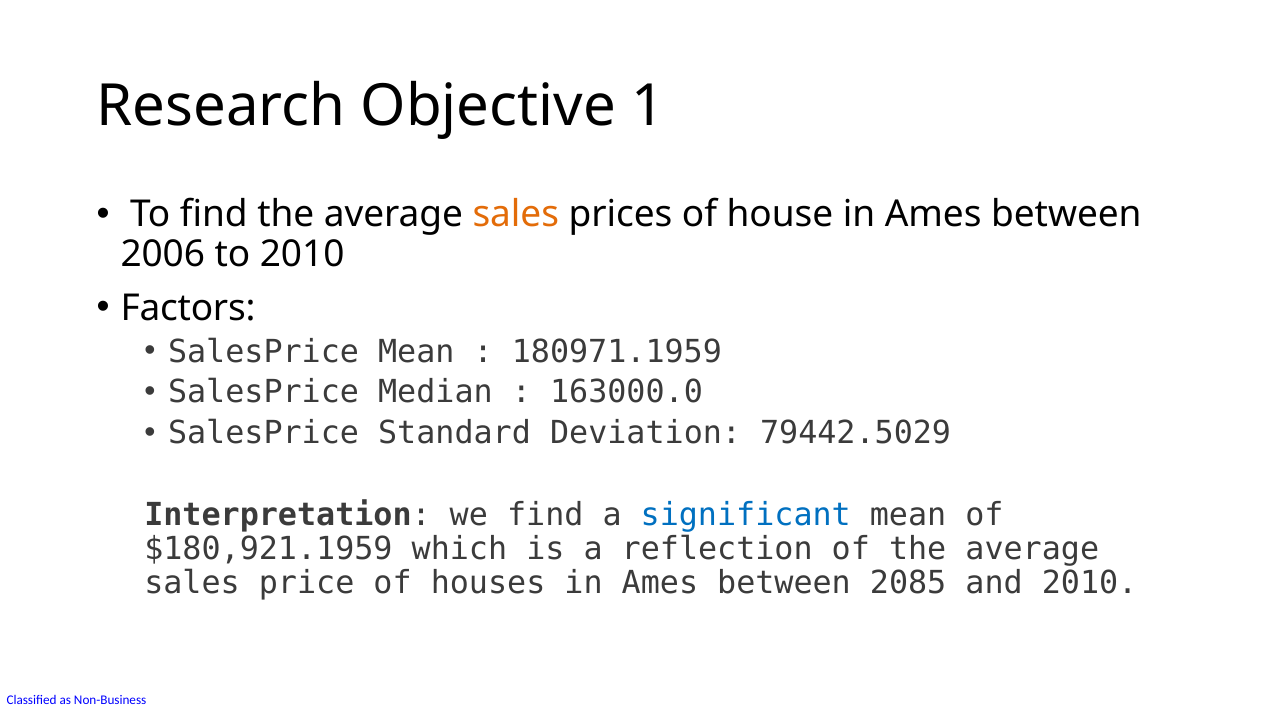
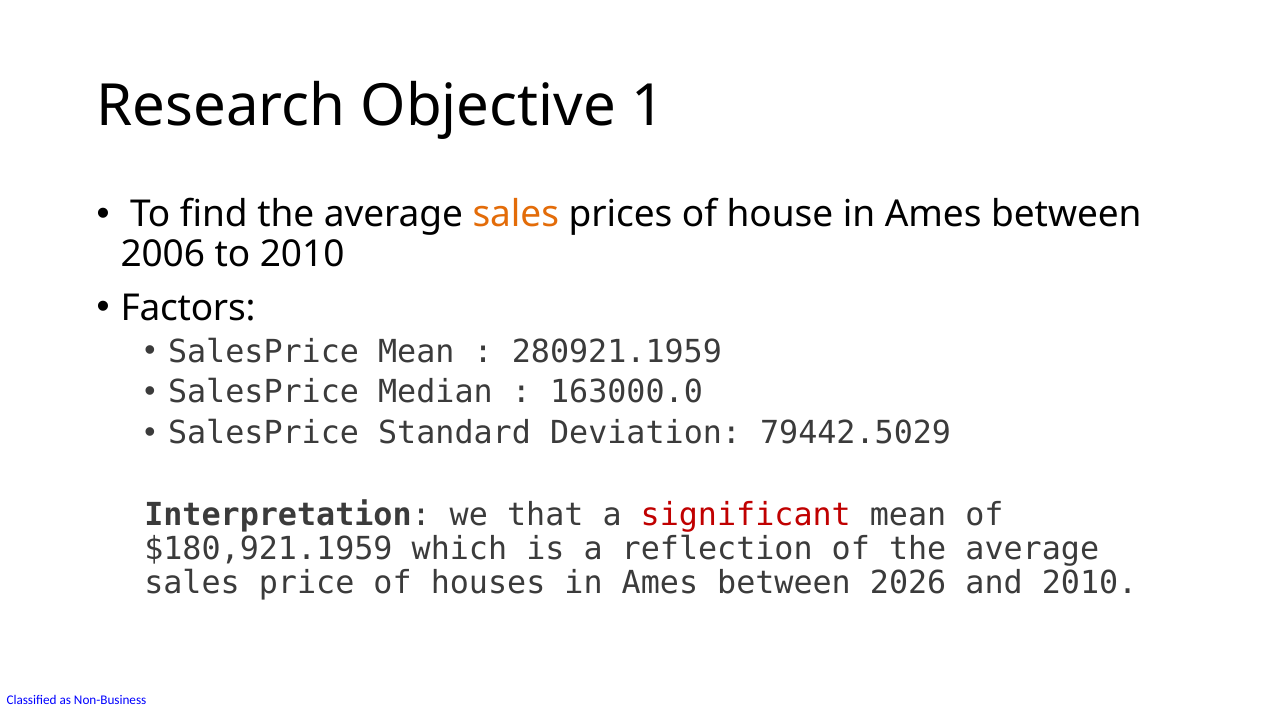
180971.1959: 180971.1959 -> 280921.1959
we find: find -> that
significant colour: blue -> red
2085: 2085 -> 2026
